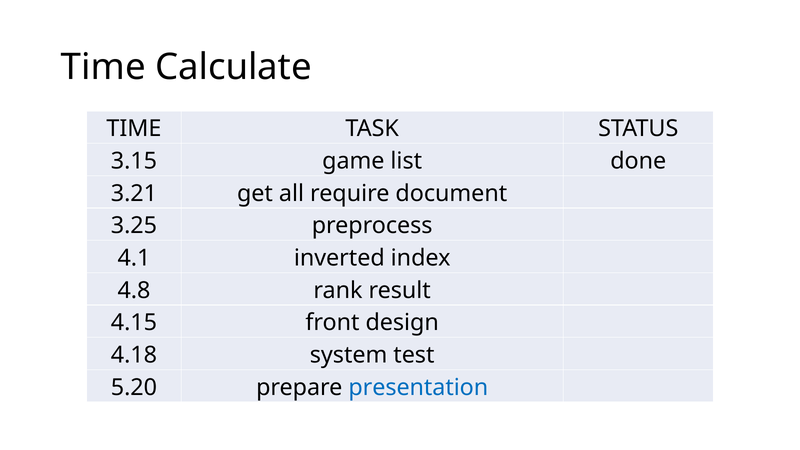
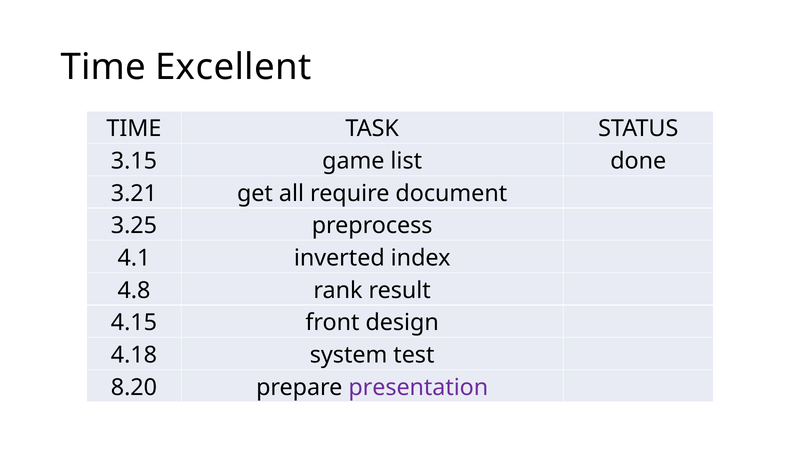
Calculate: Calculate -> Excellent
5.20: 5.20 -> 8.20
presentation colour: blue -> purple
